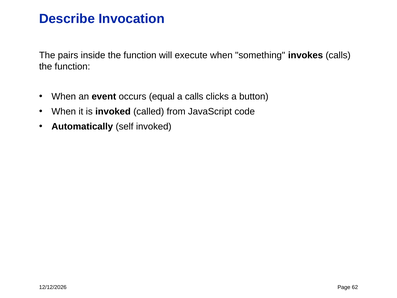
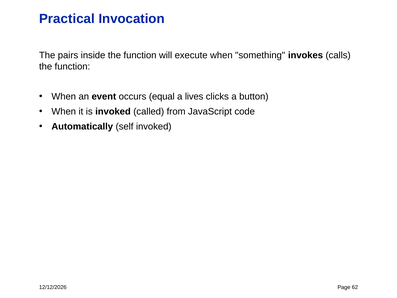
Describe: Describe -> Practical
a calls: calls -> lives
